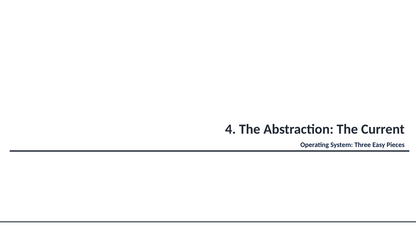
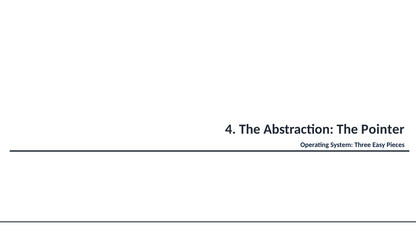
Current: Current -> Pointer
